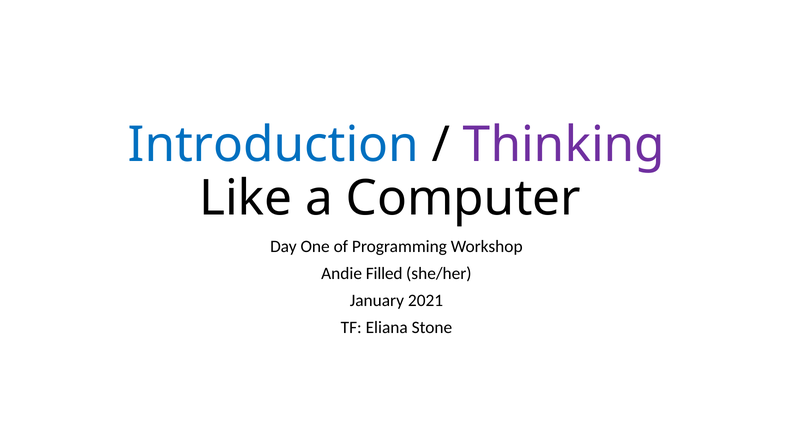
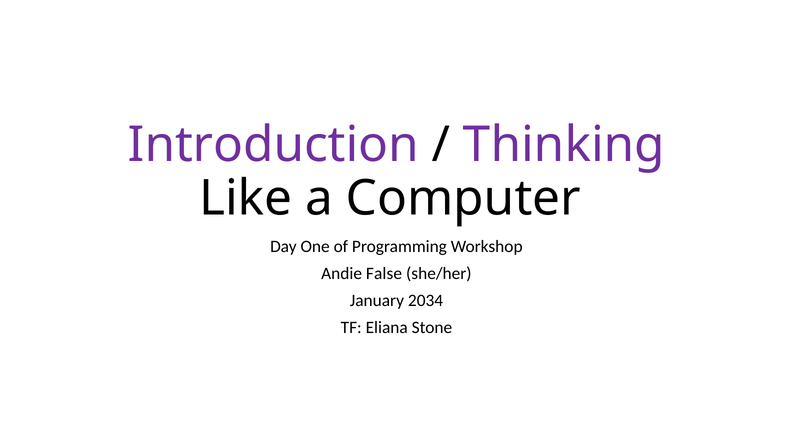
Introduction colour: blue -> purple
Filled: Filled -> False
2021: 2021 -> 2034
